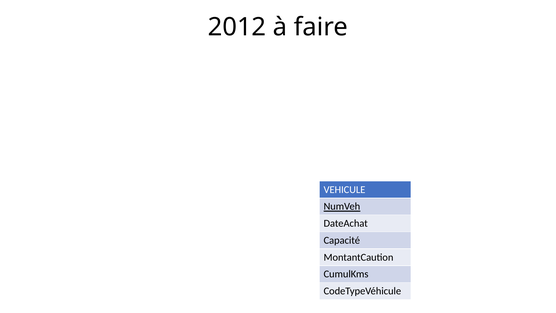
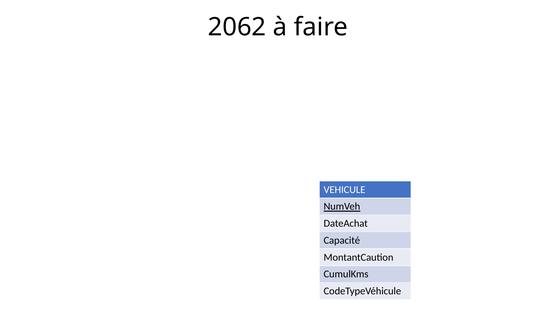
2012: 2012 -> 2062
